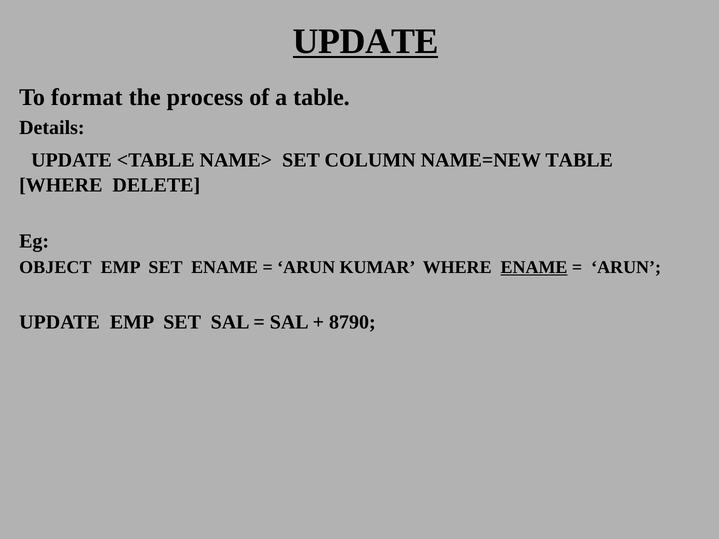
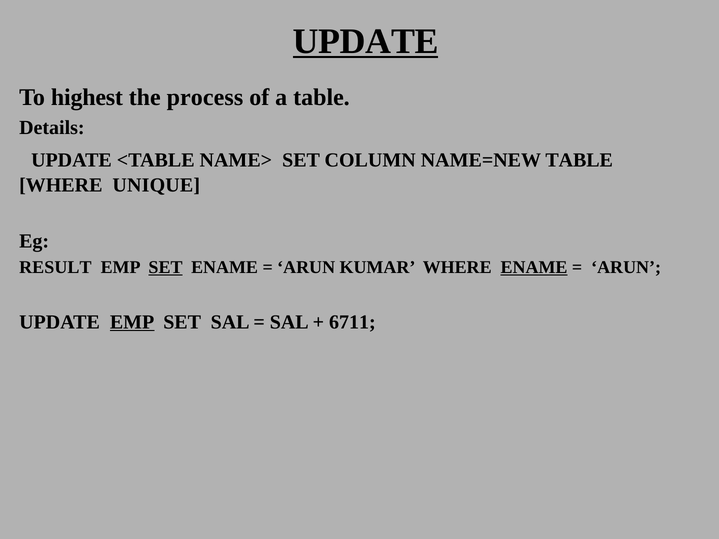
format: format -> highest
DELETE: DELETE -> UNIQUE
OBJECT: OBJECT -> RESULT
SET at (165, 267) underline: none -> present
EMP at (132, 322) underline: none -> present
8790: 8790 -> 6711
